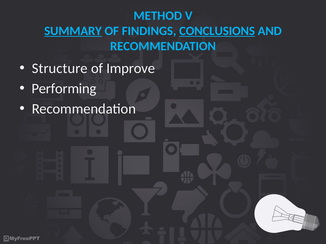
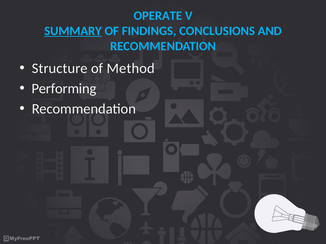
METHOD: METHOD -> OPERATE
CONCLUSIONS underline: present -> none
Improve: Improve -> Method
